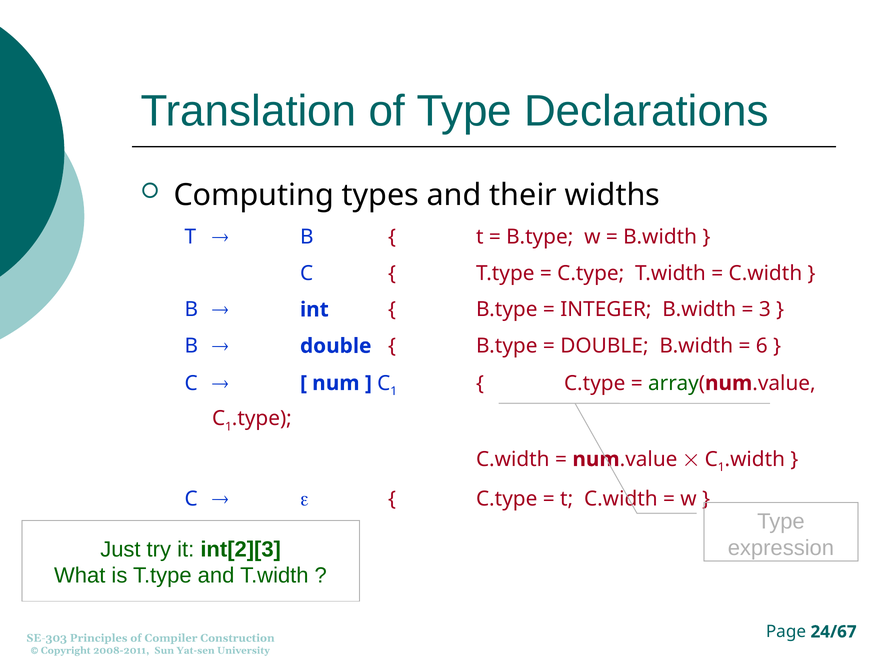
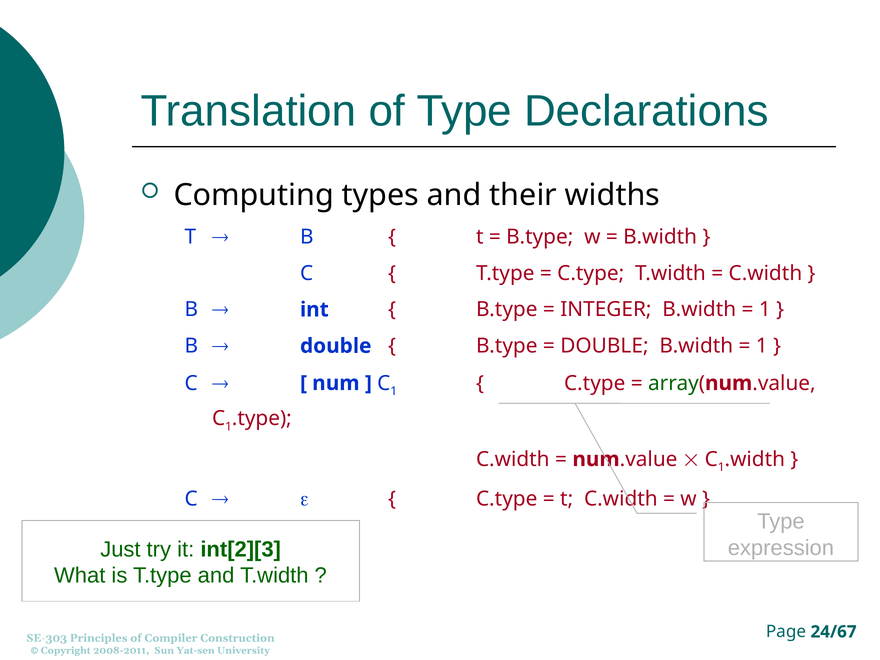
3 at (765, 310): 3 -> 1
6 at (762, 346): 6 -> 1
